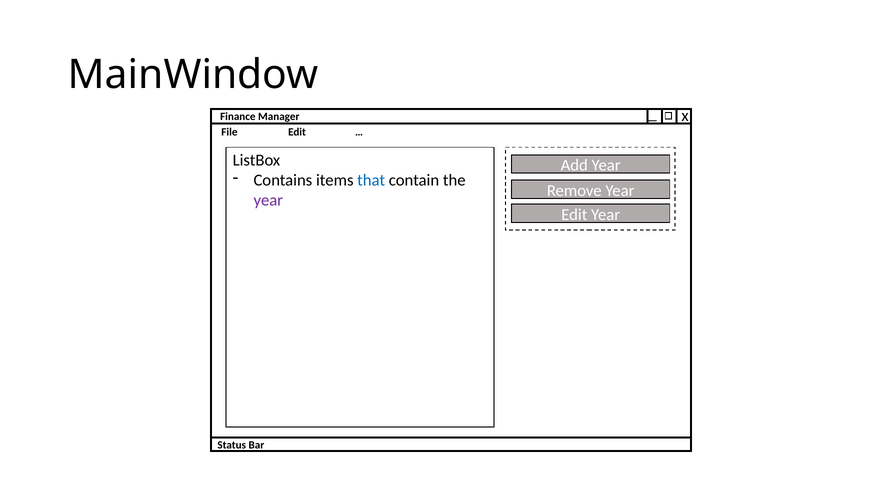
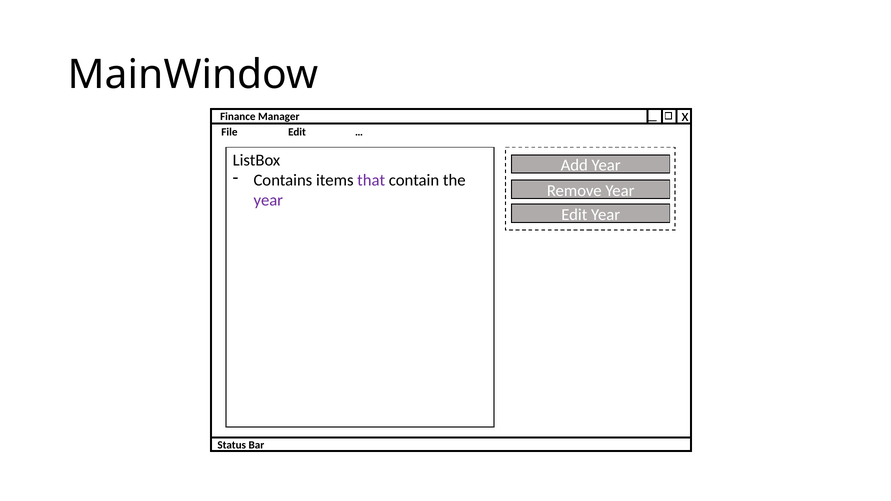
that colour: blue -> purple
